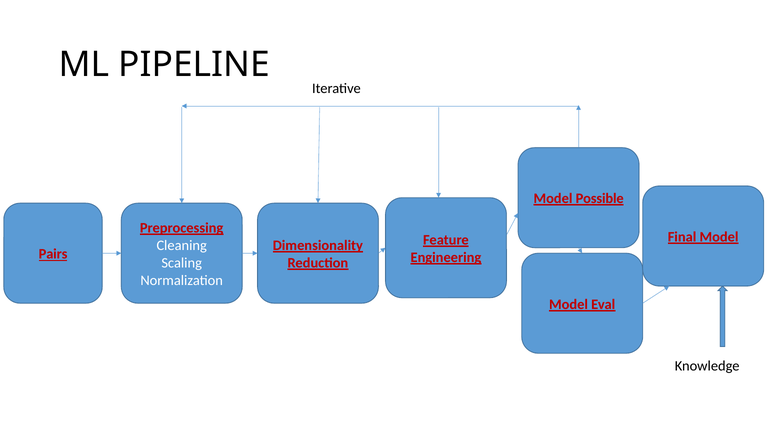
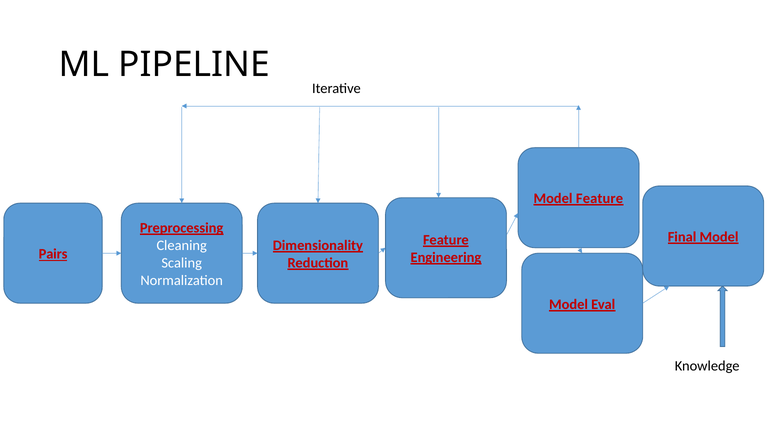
Model Possible: Possible -> Feature
